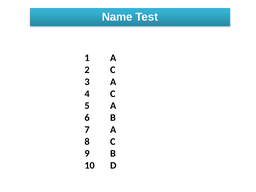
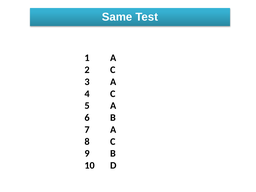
Name: Name -> Same
